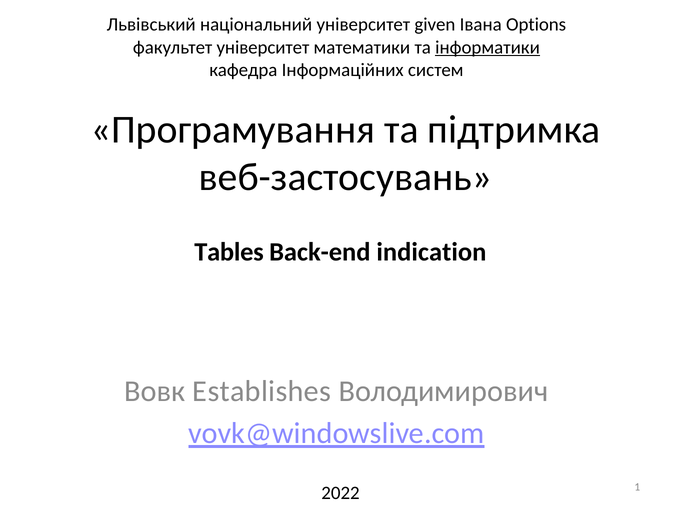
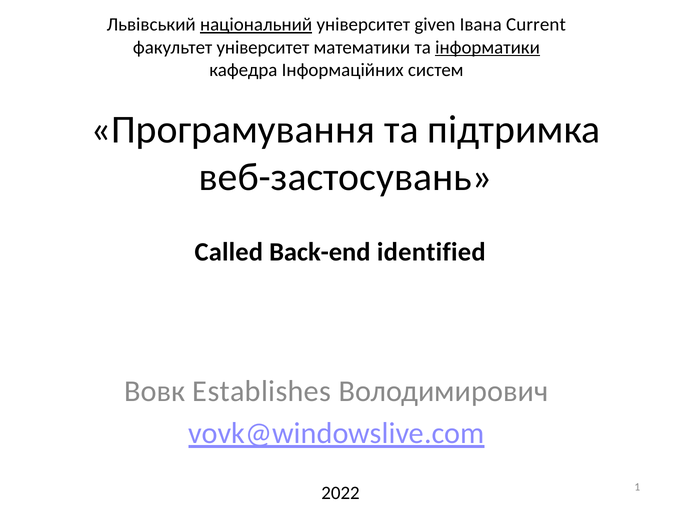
національний underline: none -> present
Options: Options -> Current
Tables: Tables -> Called
indication: indication -> identified
